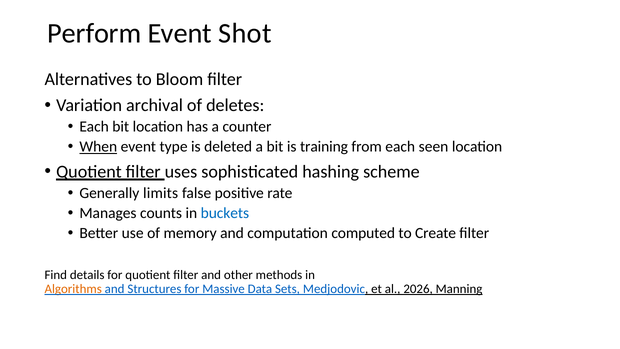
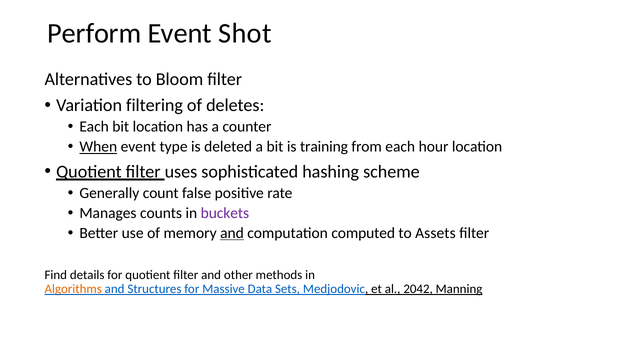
archival: archival -> filtering
seen: seen -> hour
limits: limits -> count
buckets colour: blue -> purple
and at (232, 233) underline: none -> present
Create: Create -> Assets
2026: 2026 -> 2042
